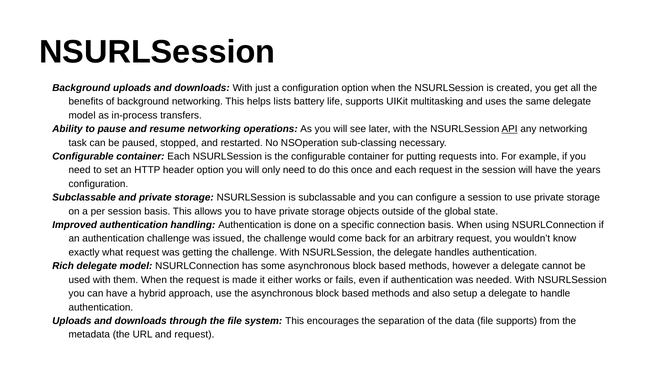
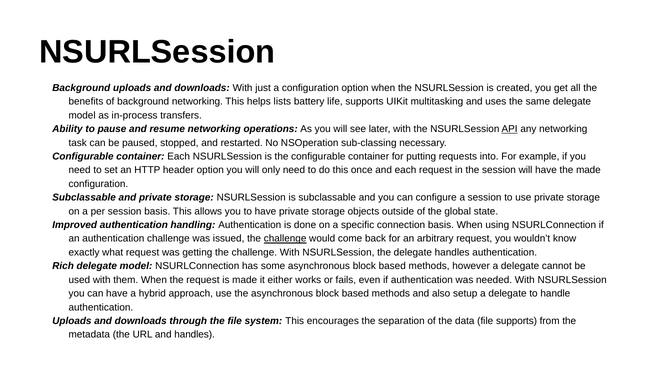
the years: years -> made
challenge at (285, 238) underline: none -> present
and request: request -> handles
